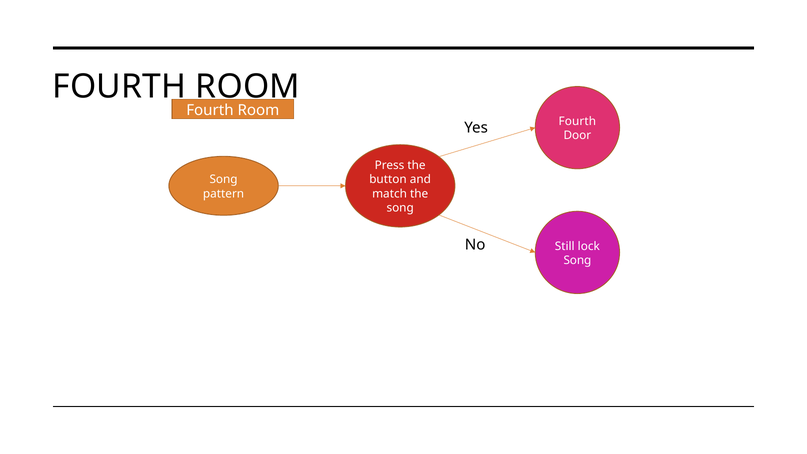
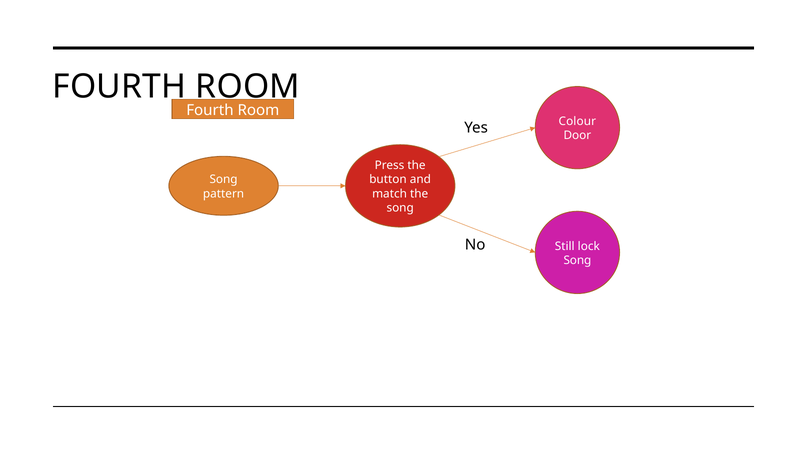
Fourth at (577, 121): Fourth -> Colour
